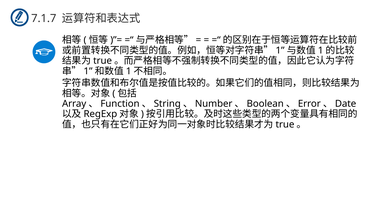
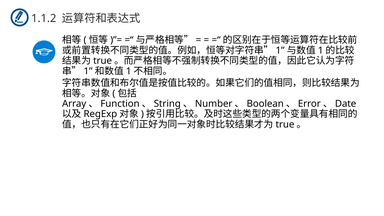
7.1.7: 7.1.7 -> 1.1.2
